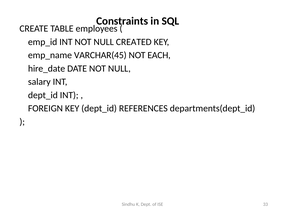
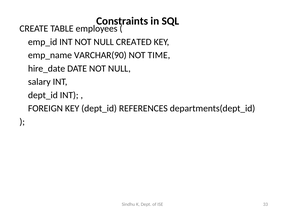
VARCHAR(45: VARCHAR(45 -> VARCHAR(90
EACH: EACH -> TIME
